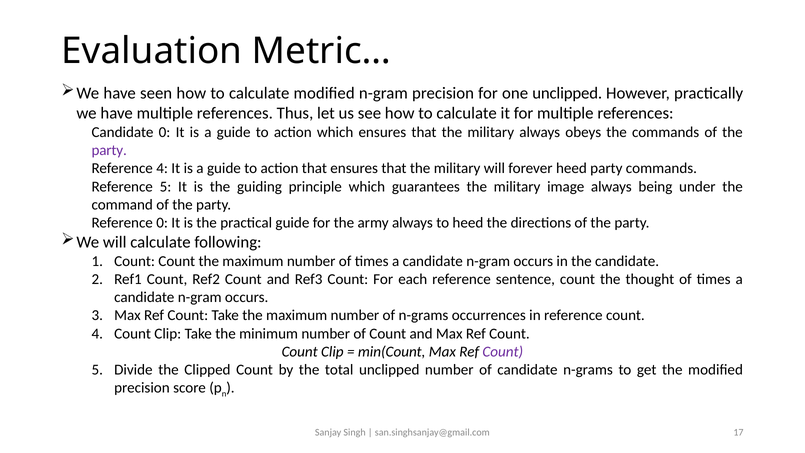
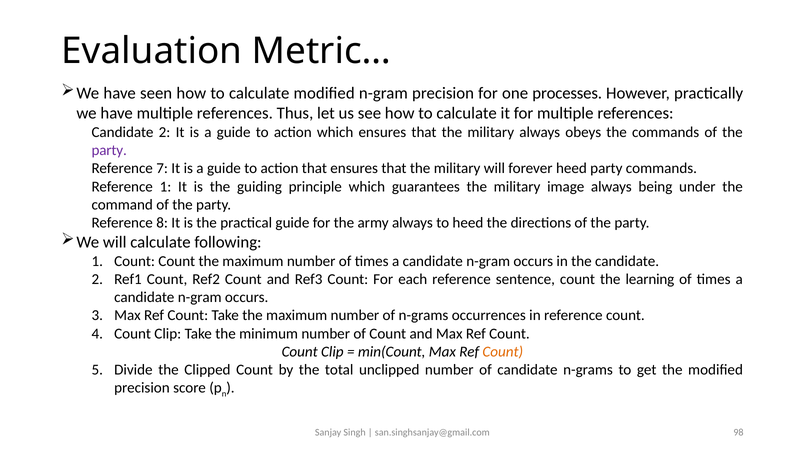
one unclipped: unclipped -> processes
0 at (165, 132): 0 -> 2
Reference 4: 4 -> 7
Reference 5: 5 -> 1
Reference 0: 0 -> 8
thought: thought -> learning
Count at (503, 352) colour: purple -> orange
17: 17 -> 98
